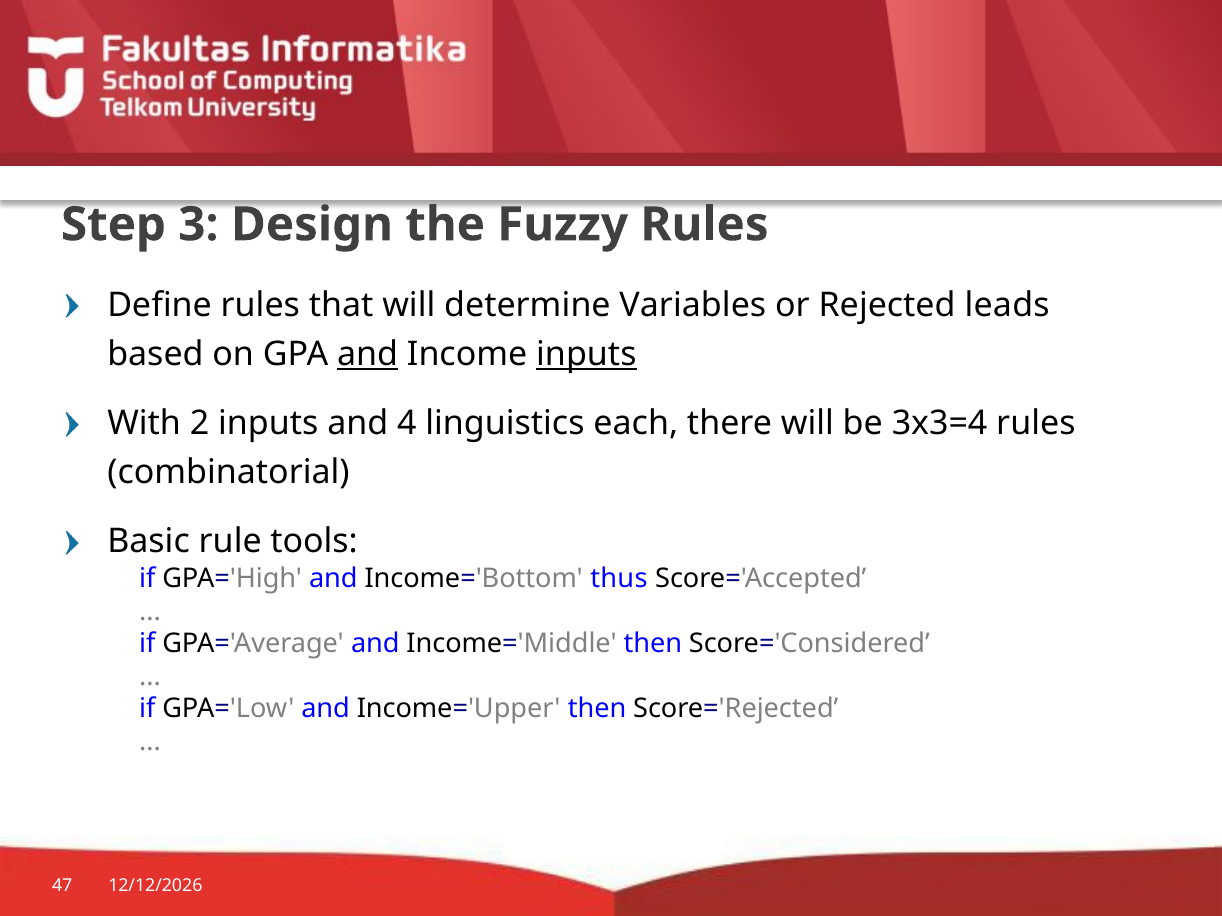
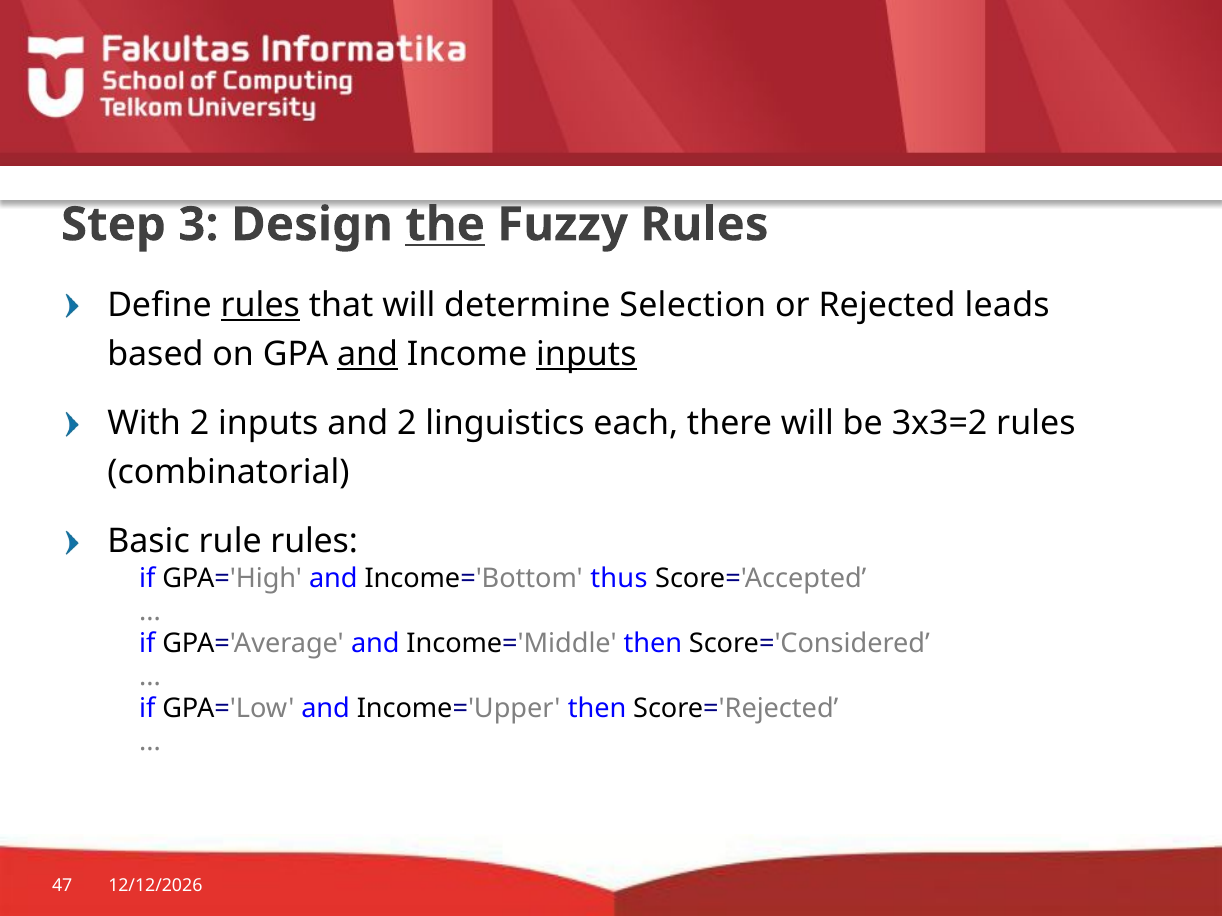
the underline: none -> present
rules at (260, 306) underline: none -> present
Variables: Variables -> Selection
and 4: 4 -> 2
3x3=4: 3x3=4 -> 3x3=2
rule tools: tools -> rules
